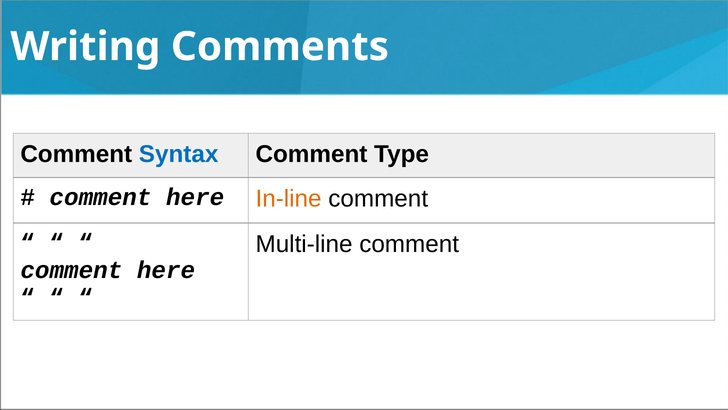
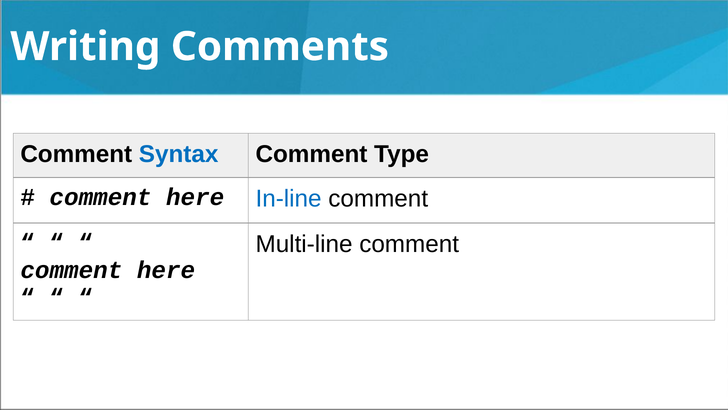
In-line colour: orange -> blue
